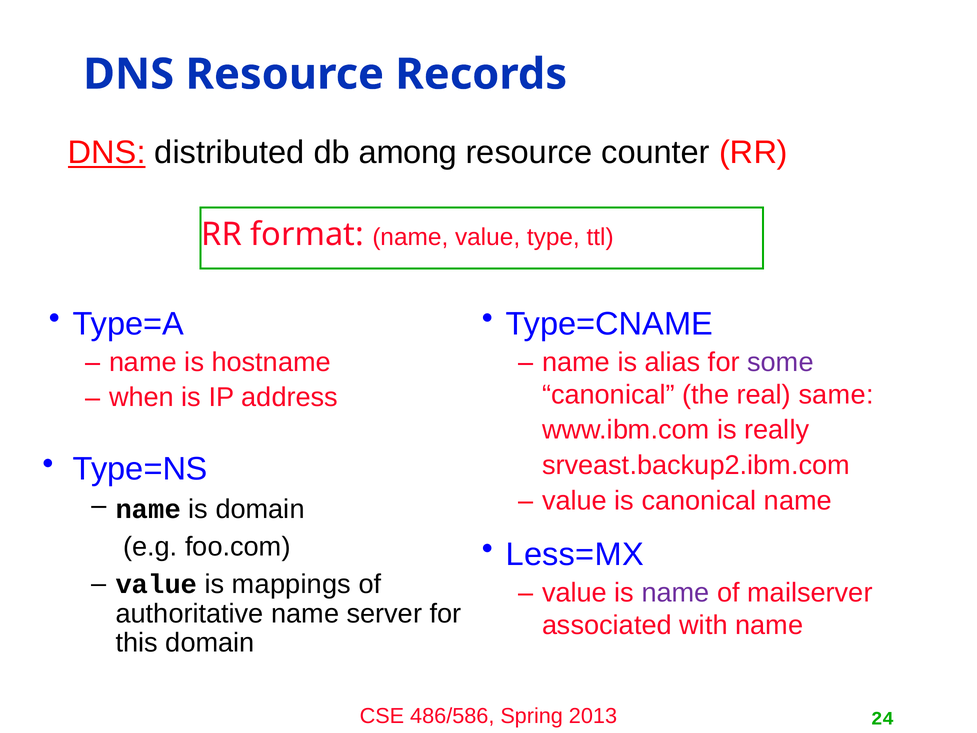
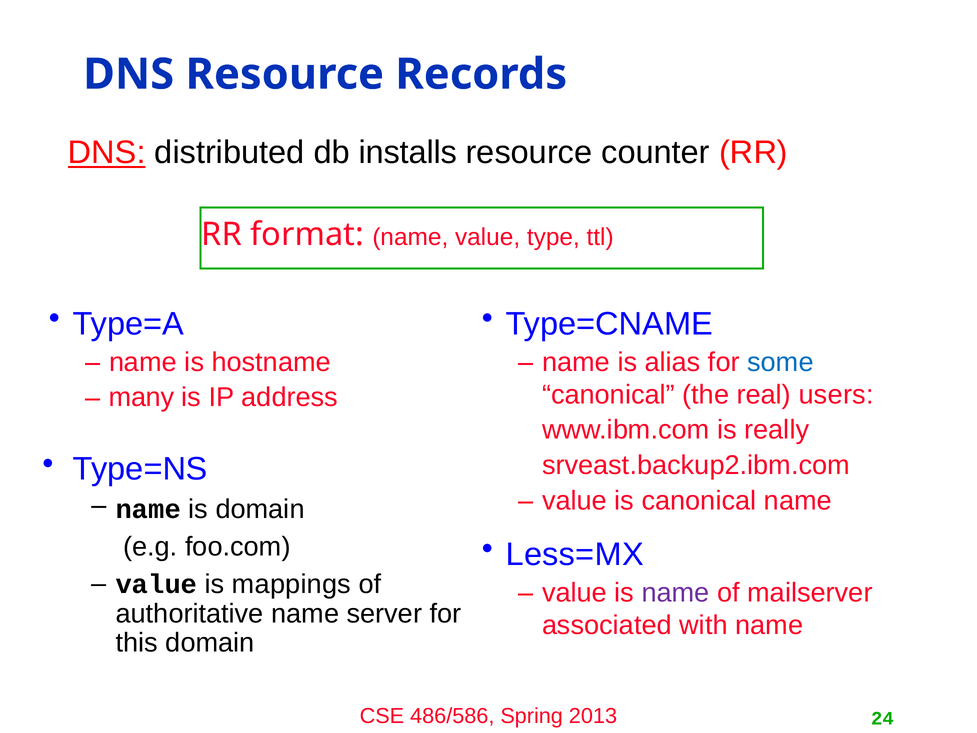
among: among -> installs
some colour: purple -> blue
same: same -> users
when: when -> many
